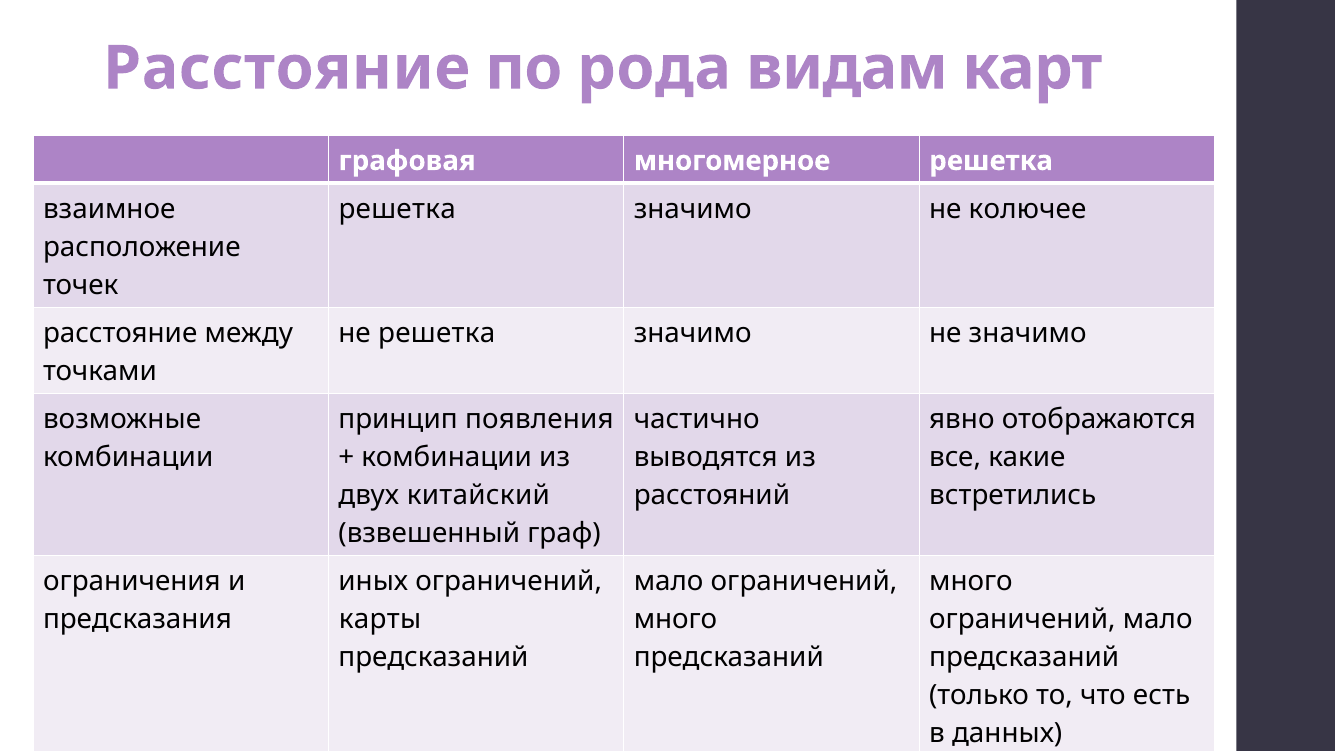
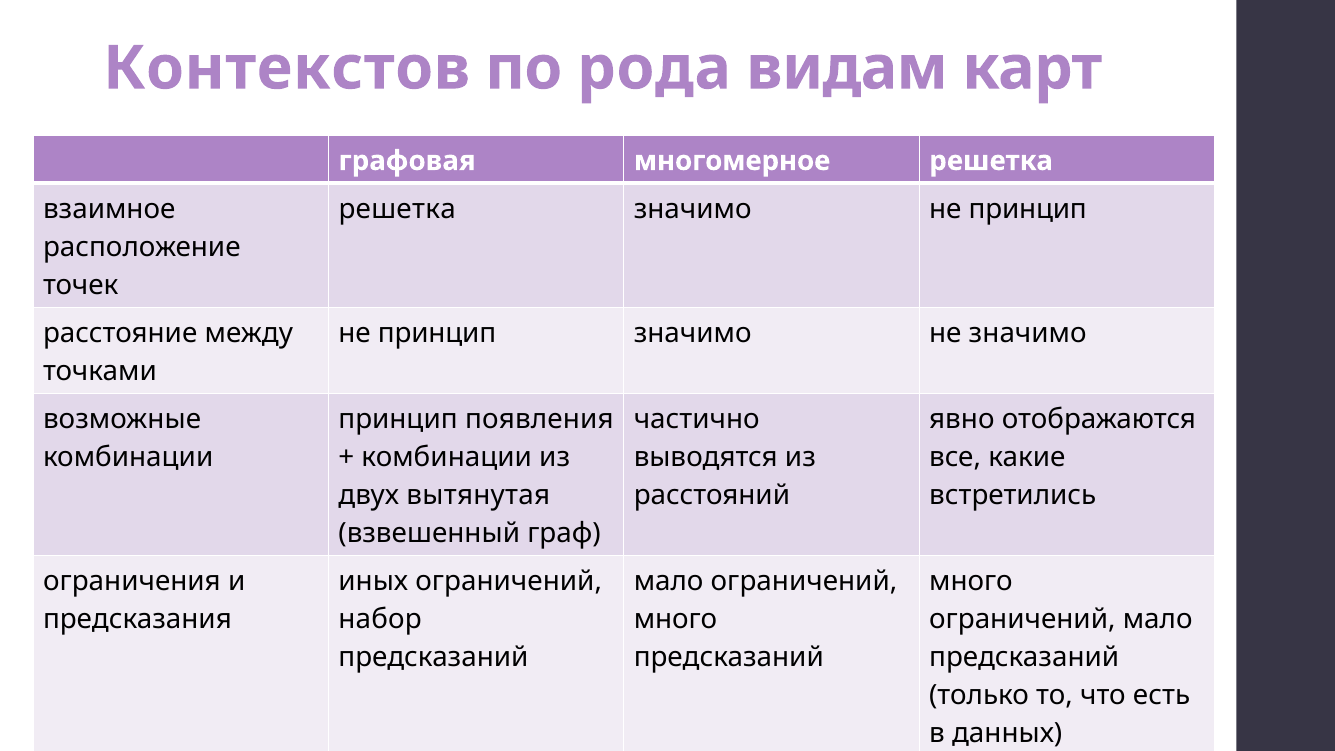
Расстояние at (287, 68): Расстояние -> Контекстов
значимо не колючее: колючее -> принцип
решетка at (437, 333): решетка -> принцип
китайский: китайский -> вытянутая
карты: карты -> набор
